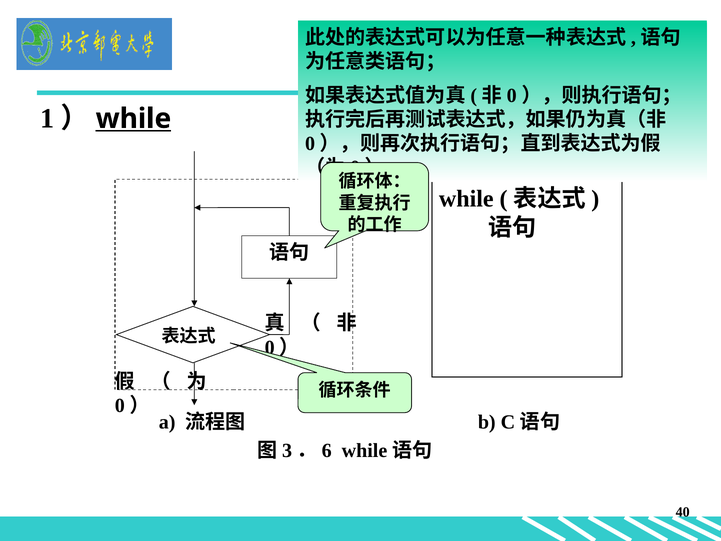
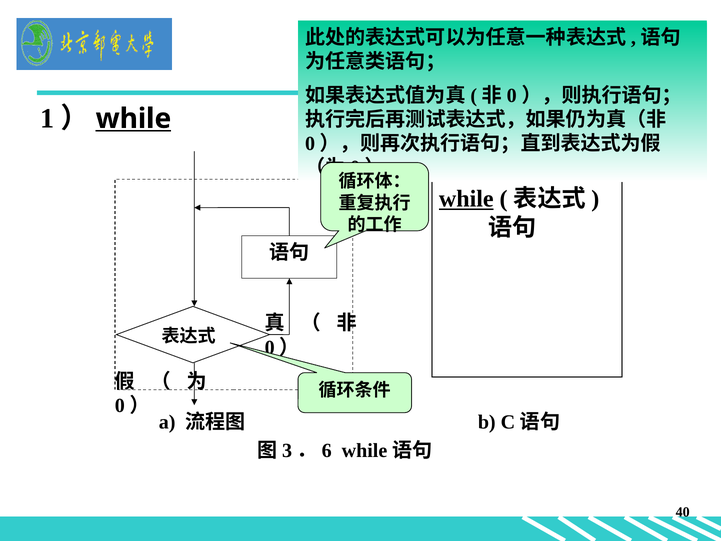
while at (466, 199) underline: none -> present
